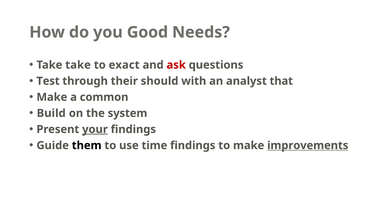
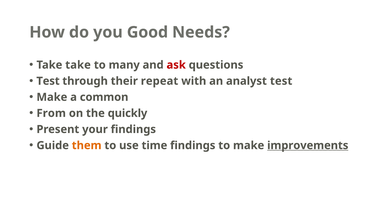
exact: exact -> many
should: should -> repeat
analyst that: that -> test
Build: Build -> From
system: system -> quickly
your underline: present -> none
them colour: black -> orange
